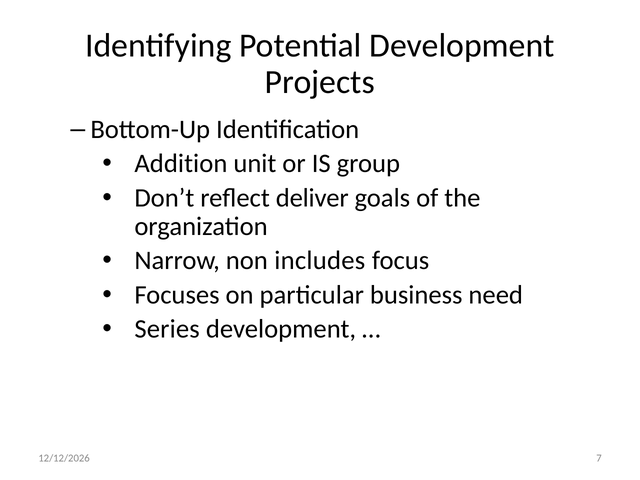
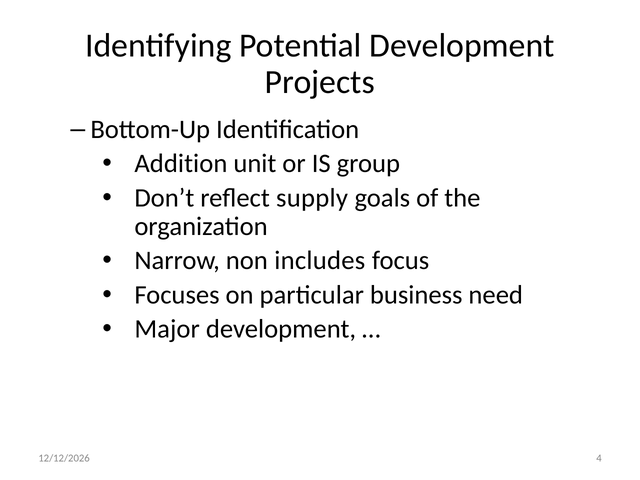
deliver: deliver -> supply
Series: Series -> Major
7: 7 -> 4
